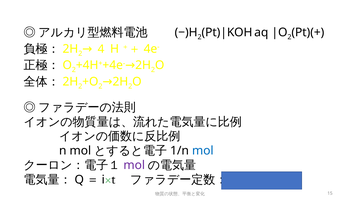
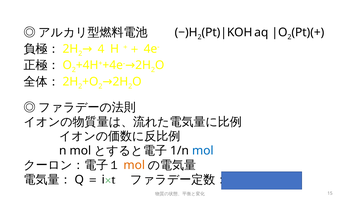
mol at (134, 165) colour: purple -> orange
